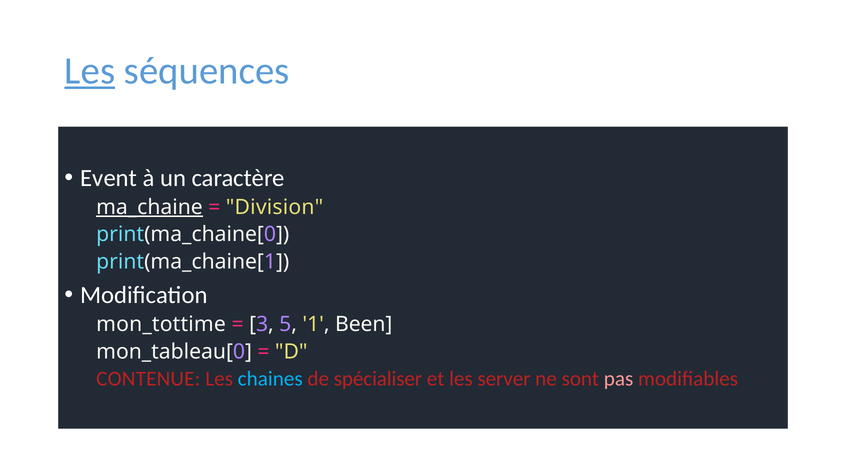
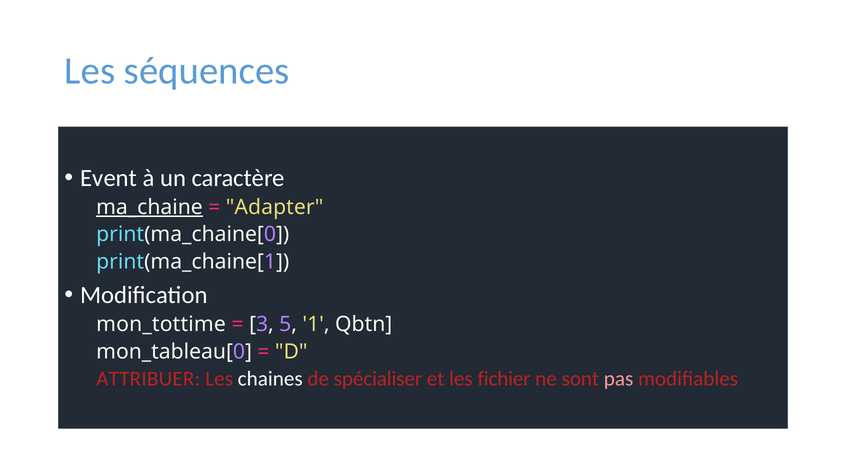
Les at (90, 71) underline: present -> none
Division: Division -> Adapter
Been: Been -> Qbtn
CONTENUE: CONTENUE -> ATTRIBUER
chaines colour: light blue -> white
server: server -> fichier
